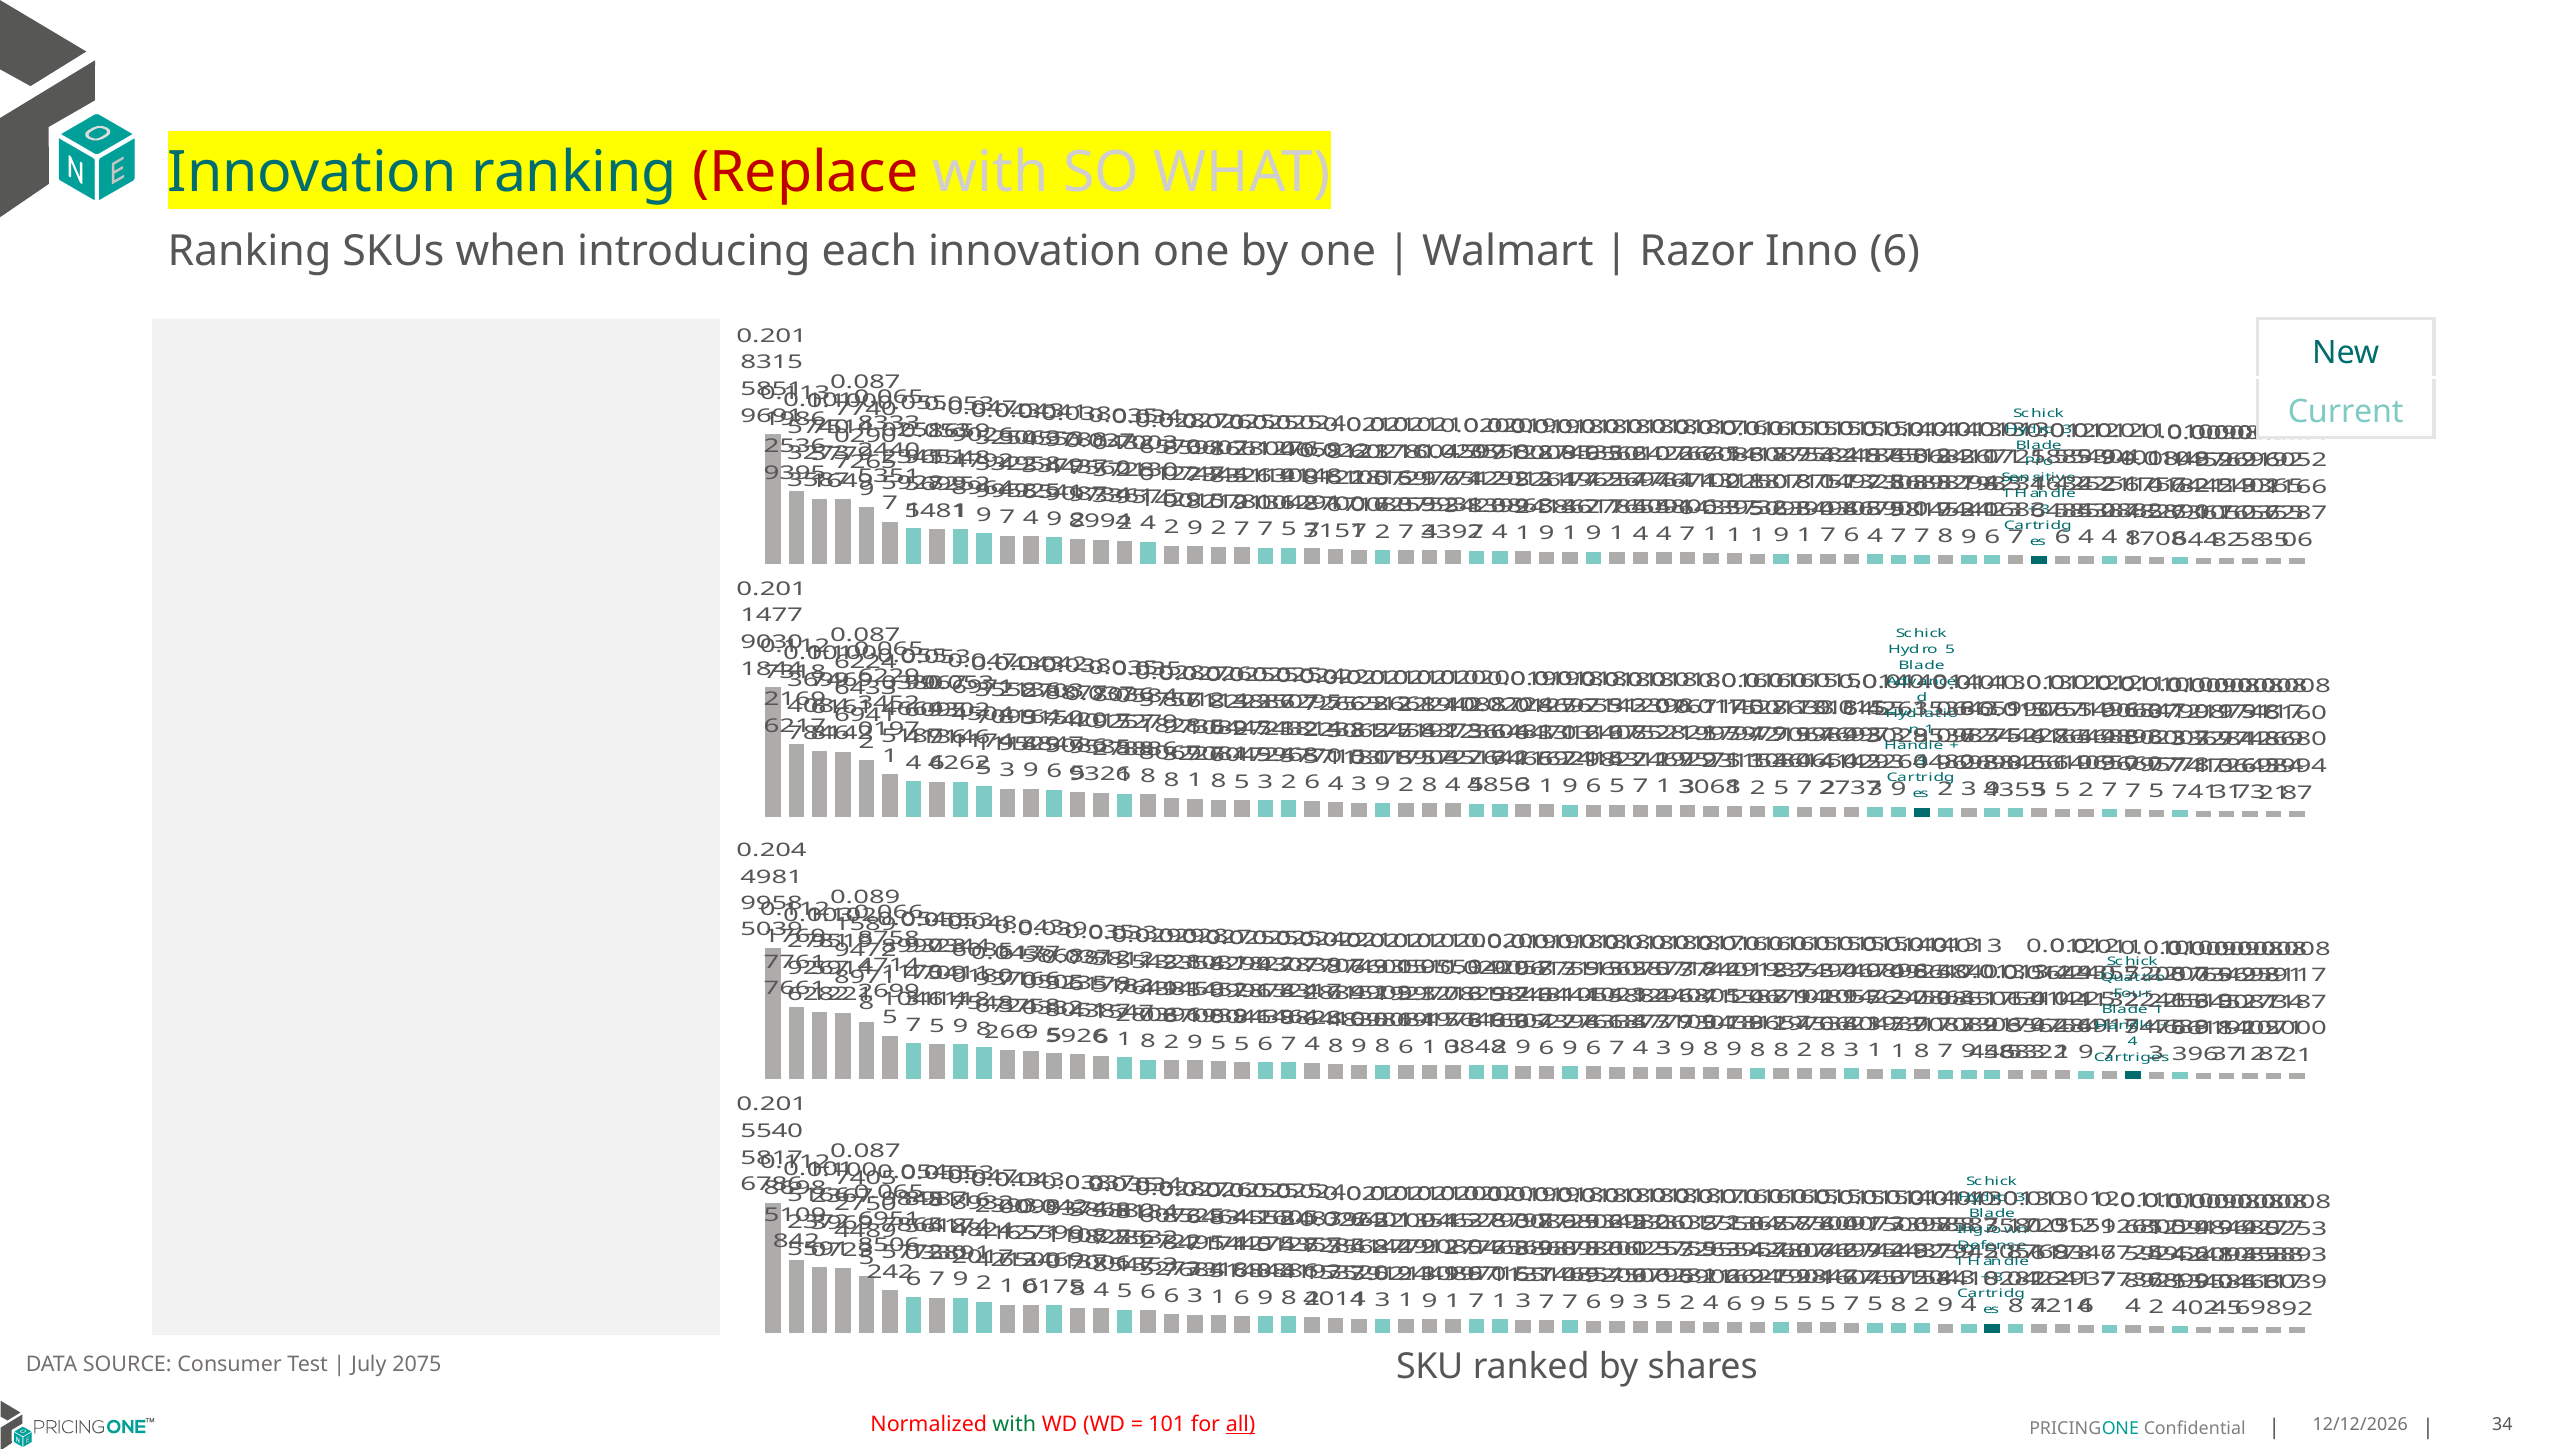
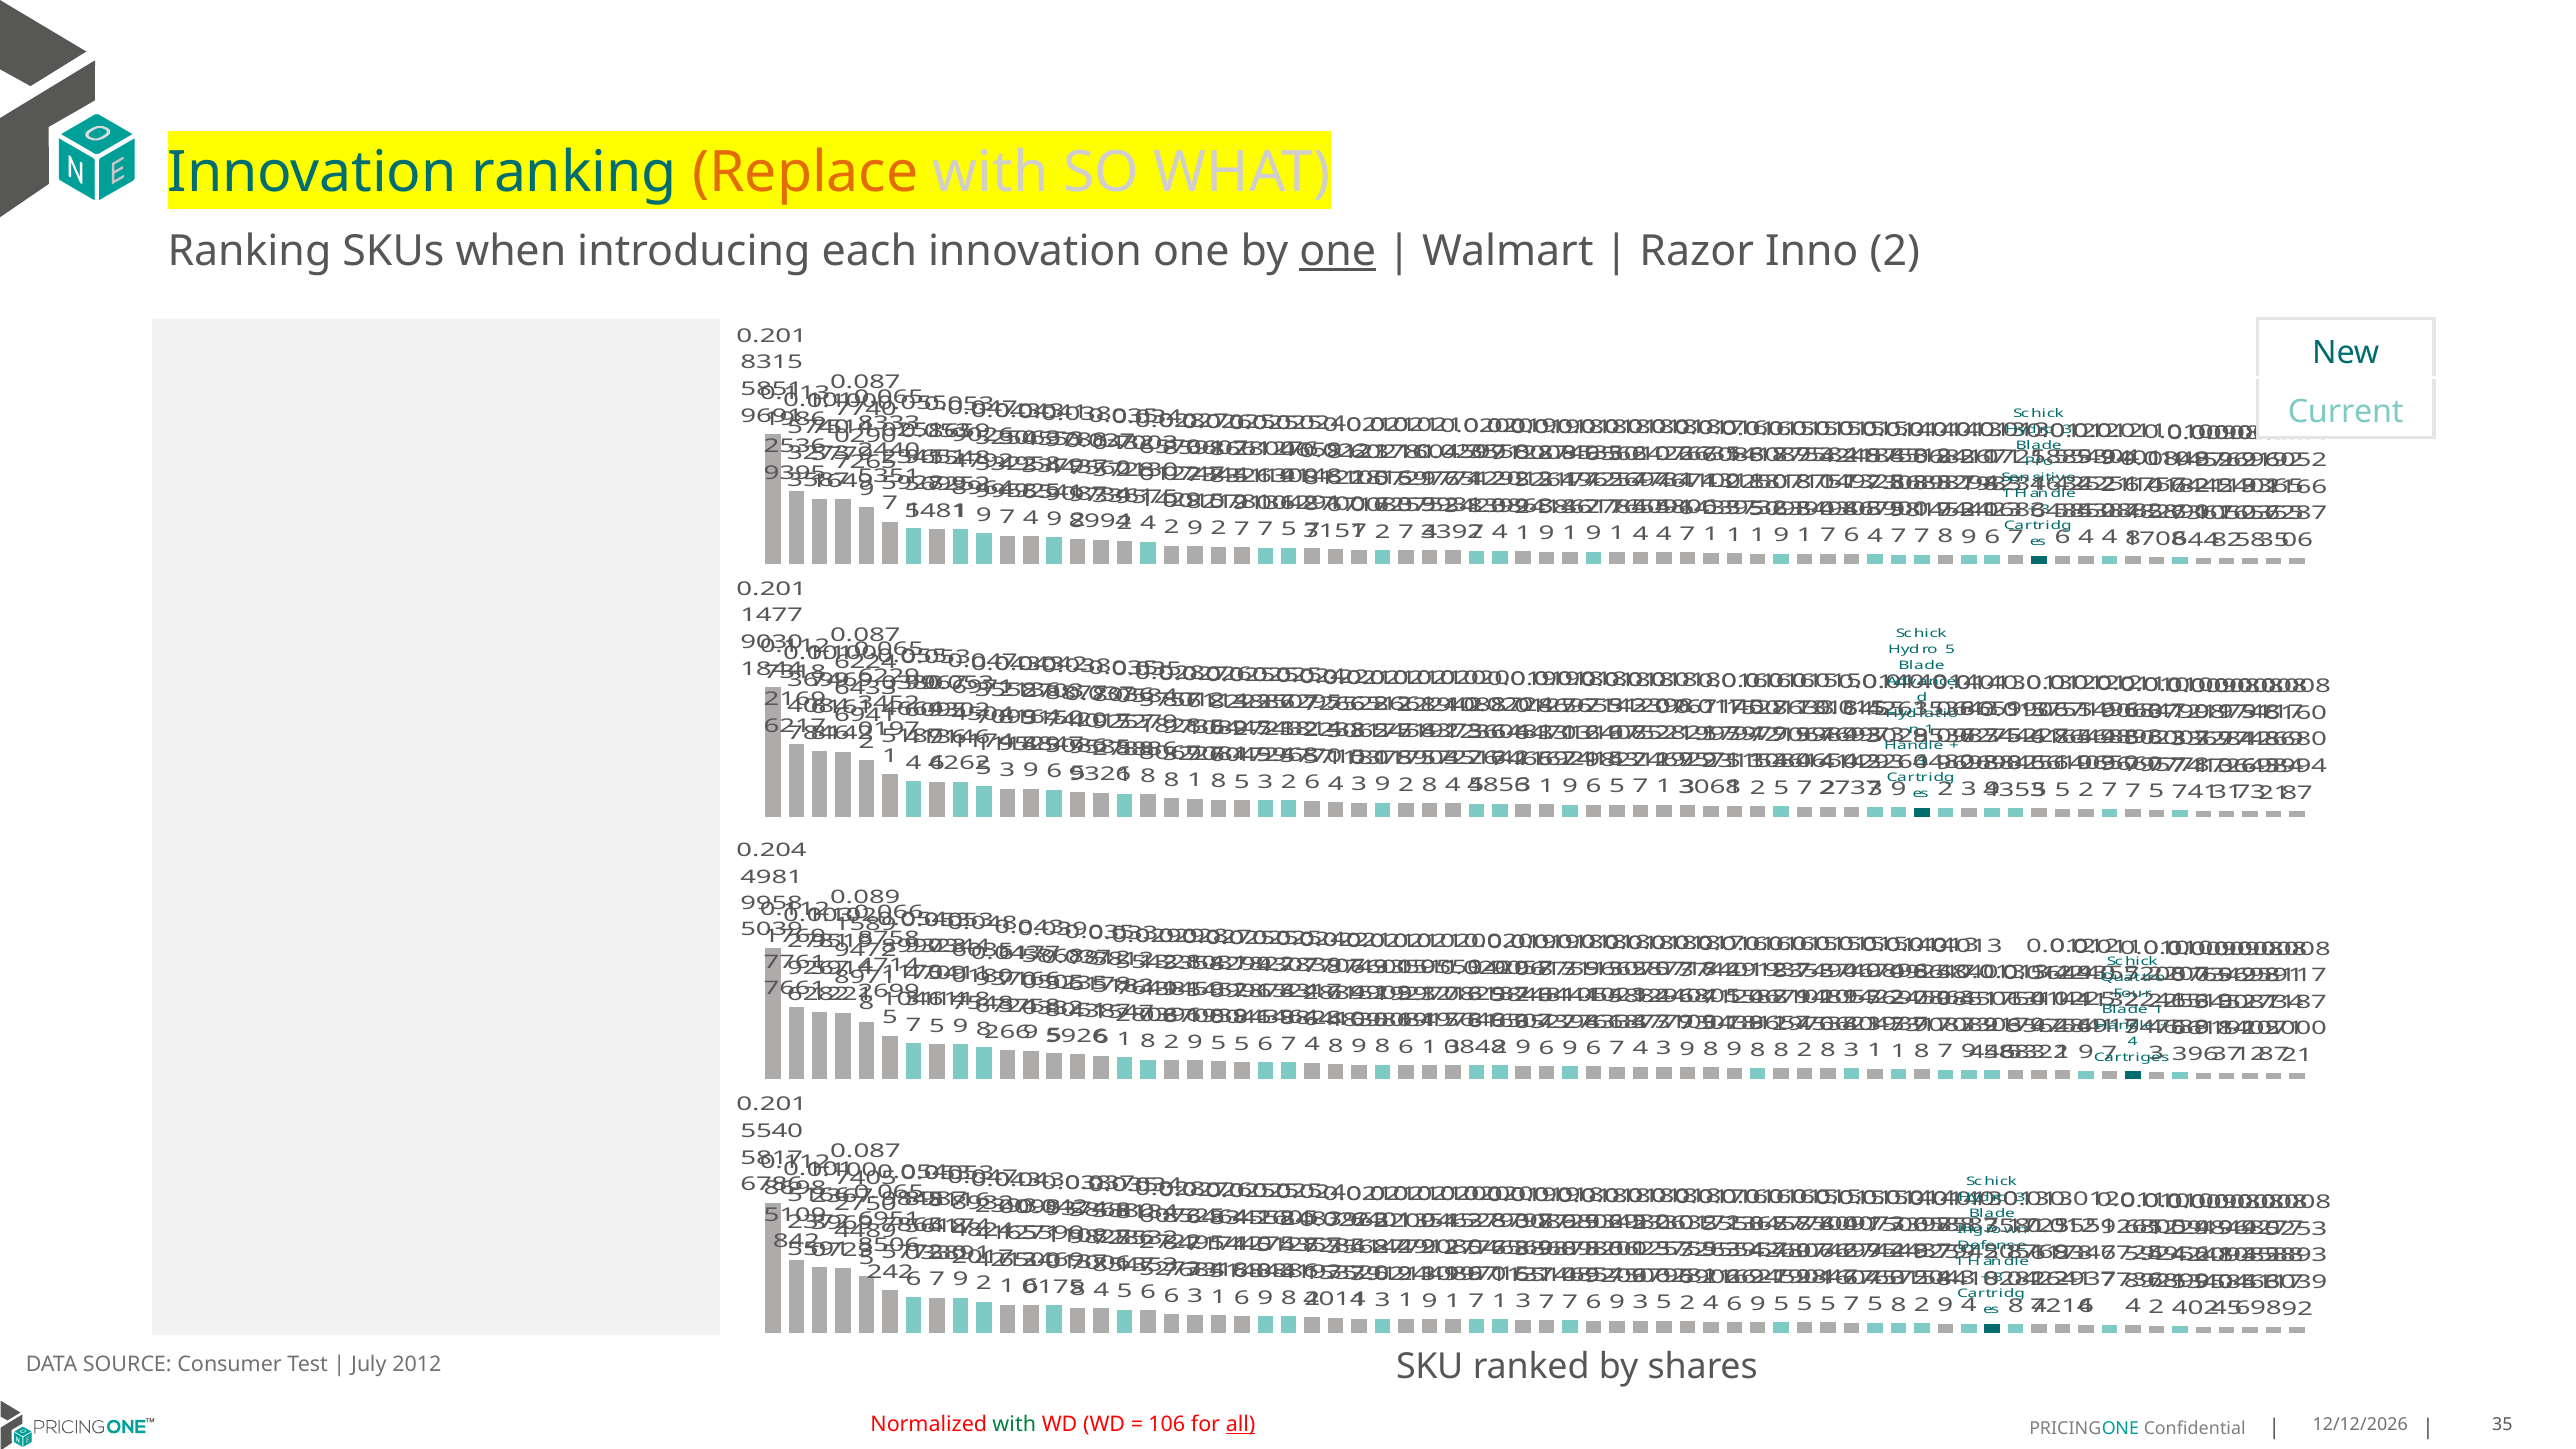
Replace colour: red -> orange
one at (1338, 251) underline: none -> present
Inno 6: 6 -> 2
July 2075: 2075 -> 2012
101: 101 -> 106
34 at (2502, 1425): 34 -> 35
